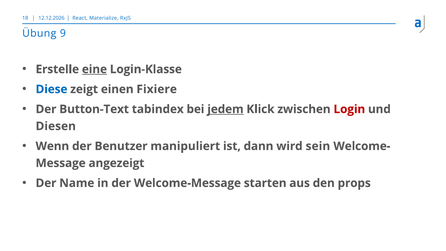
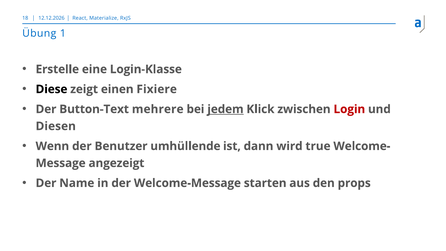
9: 9 -> 1
eine underline: present -> none
Diese colour: blue -> black
tabindex: tabindex -> mehrere
manipuliert: manipuliert -> umhüllende
sein: sein -> true
